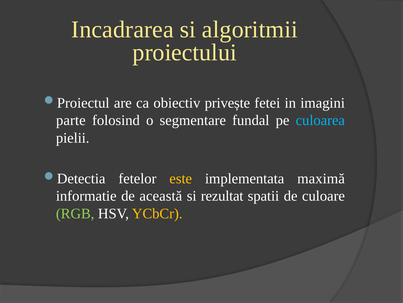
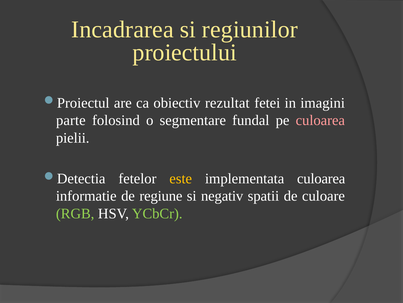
algoritmii: algoritmii -> regiunilor
privește: privește -> rezultat
culoarea at (320, 120) colour: light blue -> pink
implementata maximă: maximă -> culoarea
această: această -> regiune
rezultat: rezultat -> negativ
YCbCr colour: yellow -> light green
